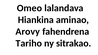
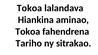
Omeo at (29, 8): Omeo -> Tokoa
Arovy at (28, 32): Arovy -> Tokoa
